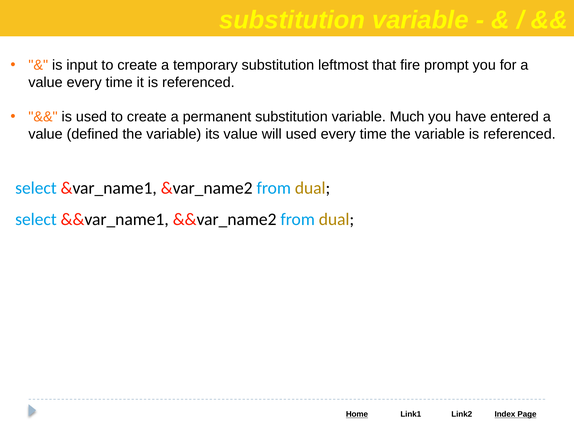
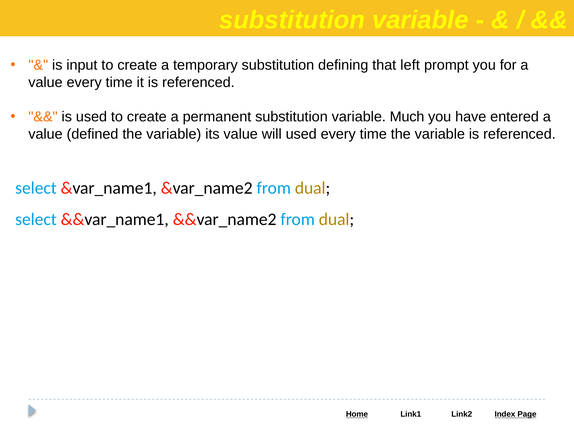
leftmost: leftmost -> defining
fire: fire -> left
